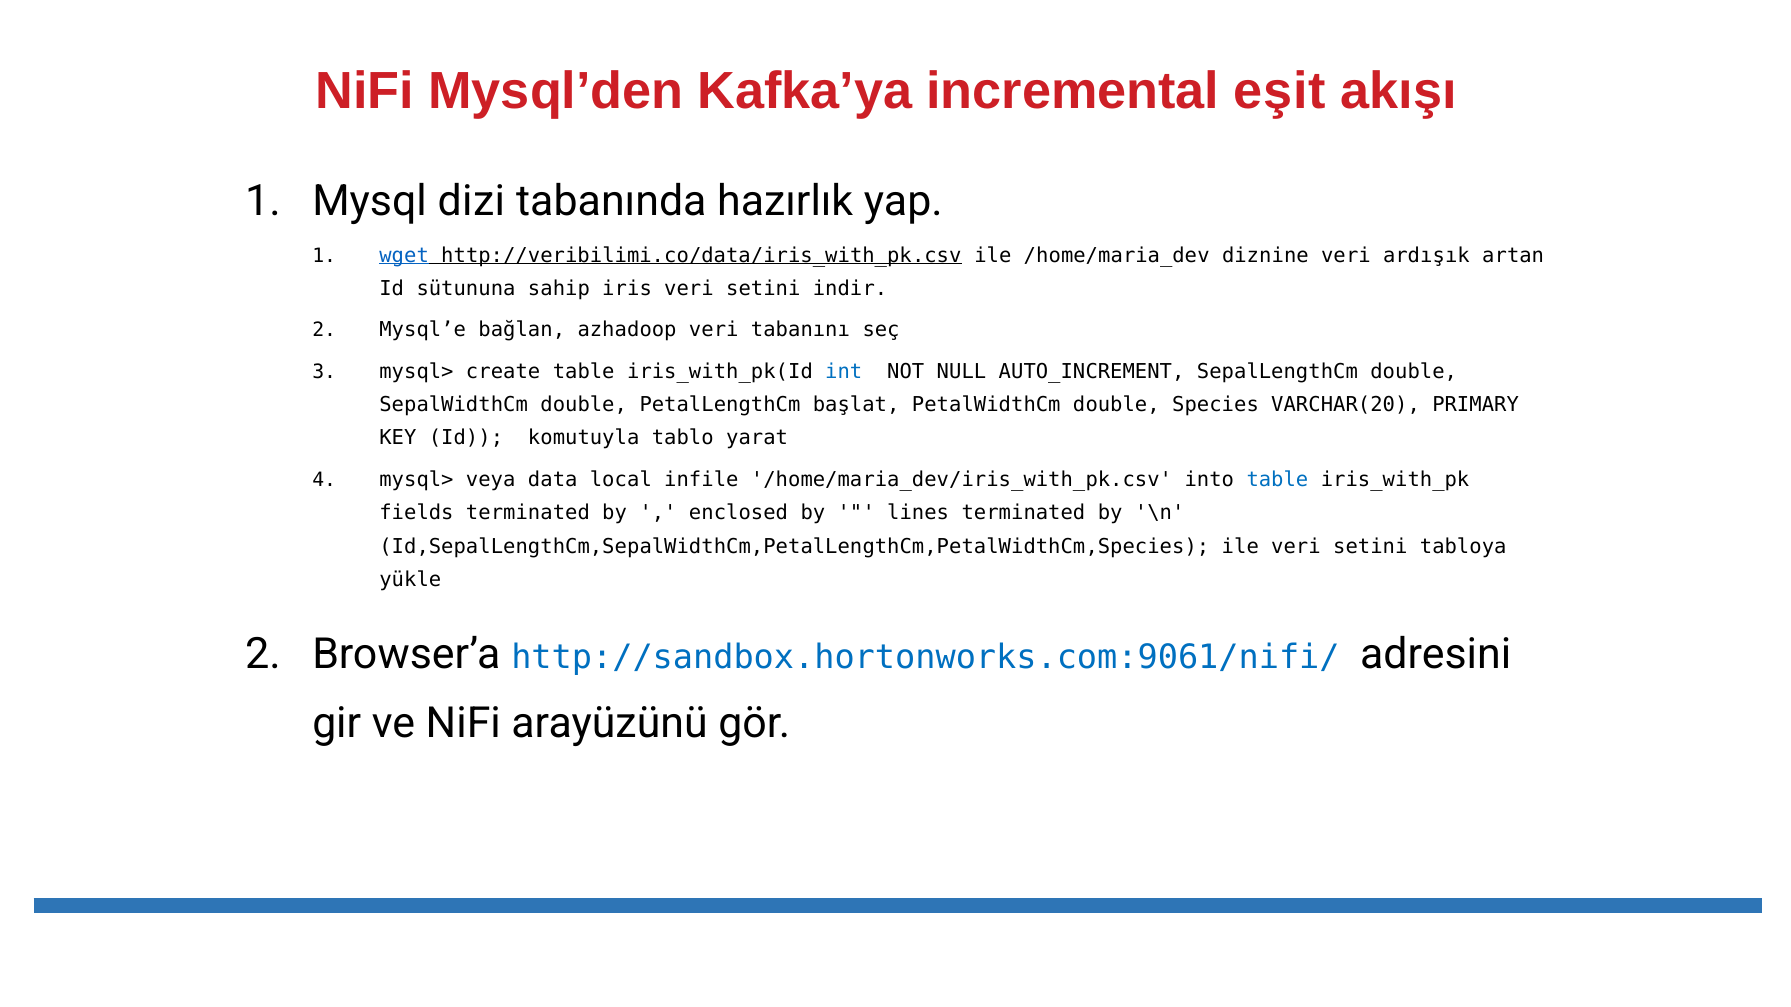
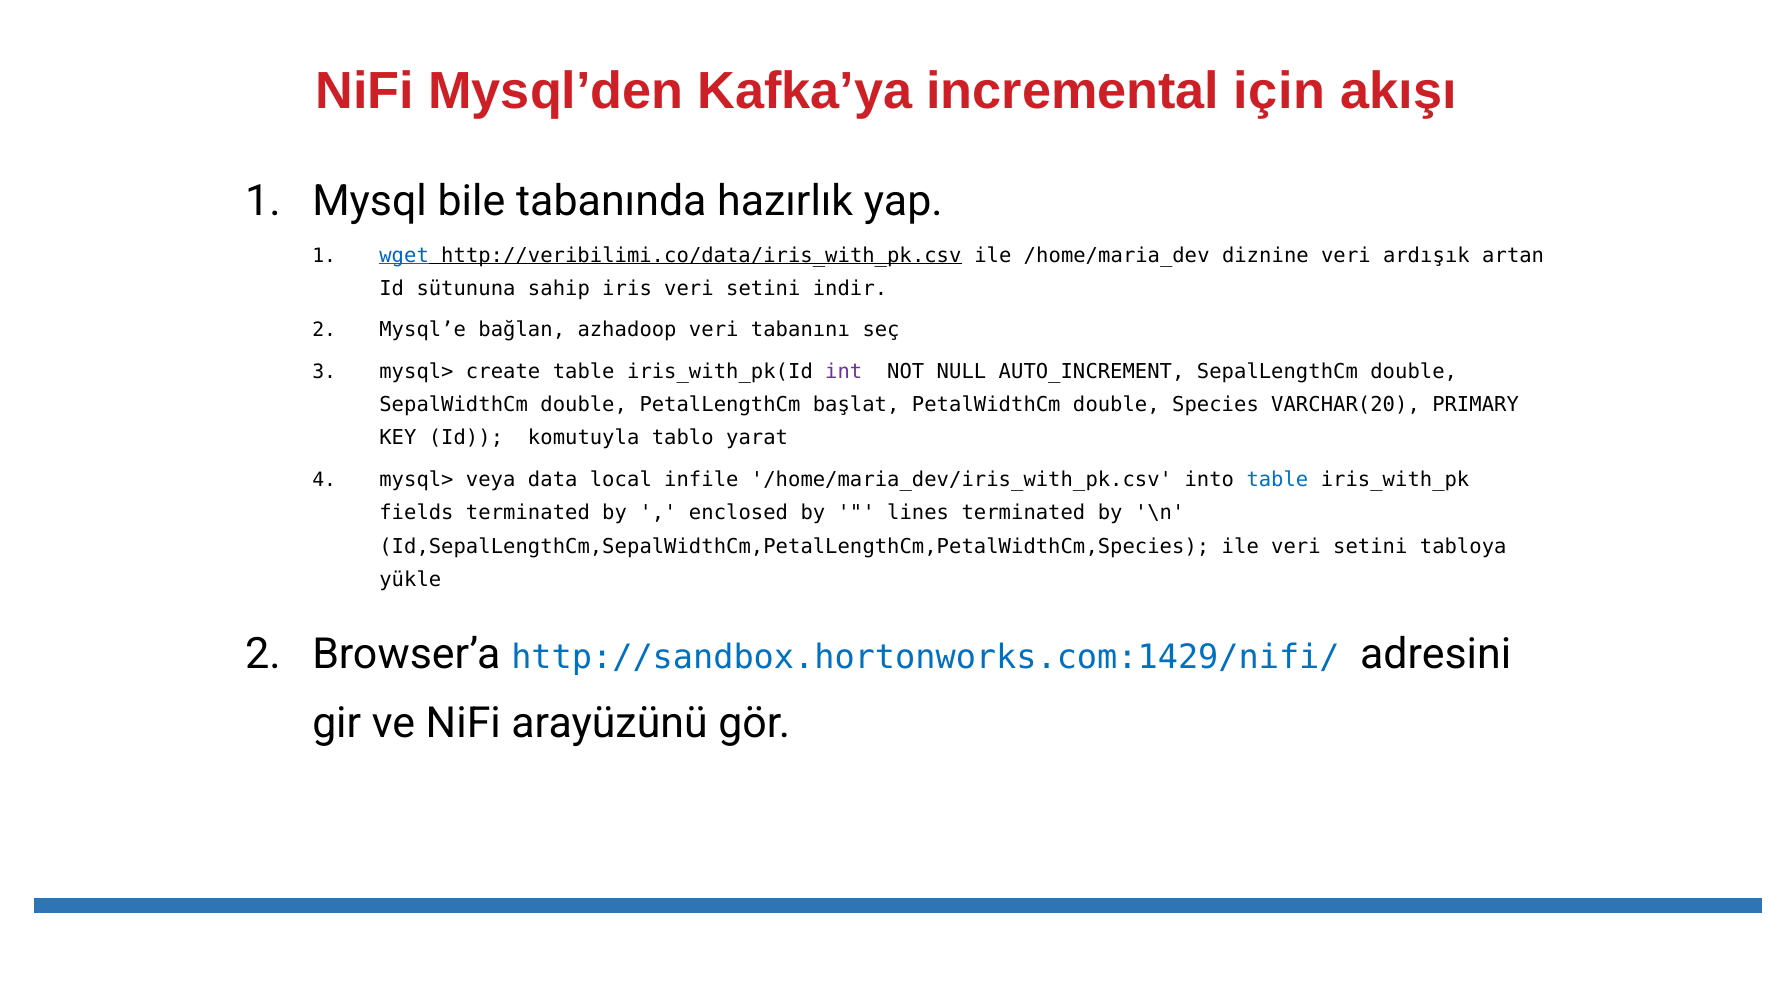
eşit: eşit -> için
dizi: dizi -> bile
int colour: blue -> purple
http://sandbox.hortonworks.com:9061/nifi/: http://sandbox.hortonworks.com:9061/nifi/ -> http://sandbox.hortonworks.com:1429/nifi/
